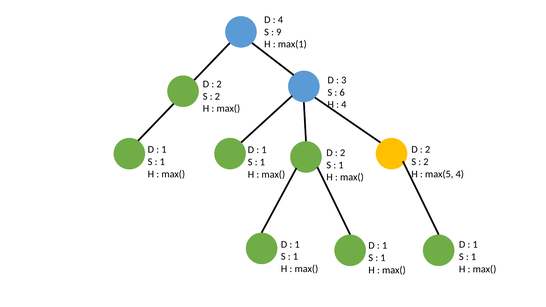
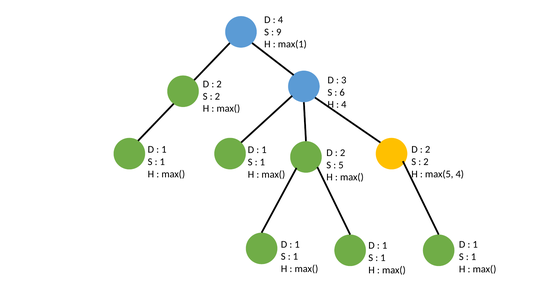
1 at (341, 165): 1 -> 5
